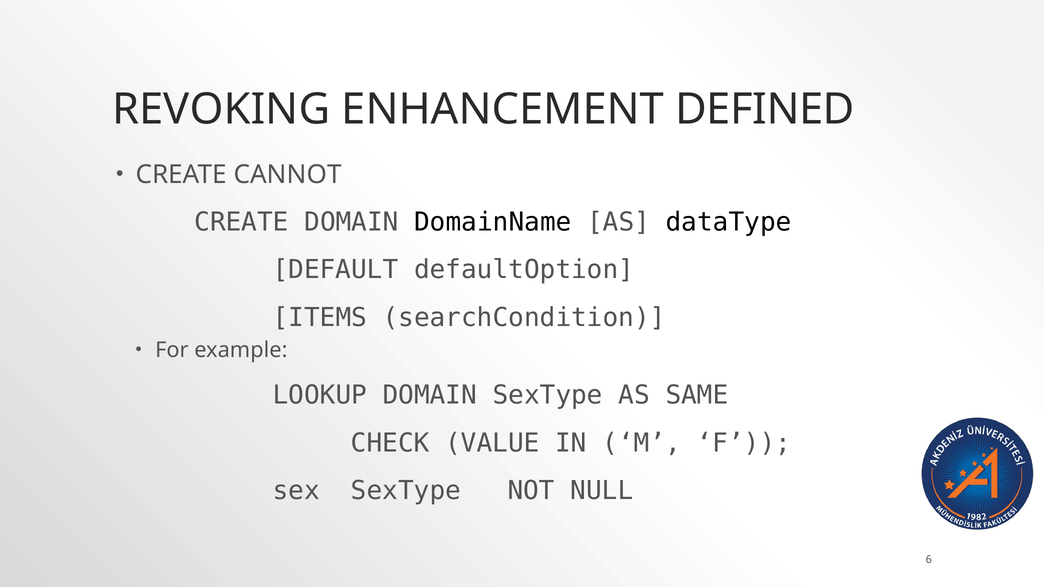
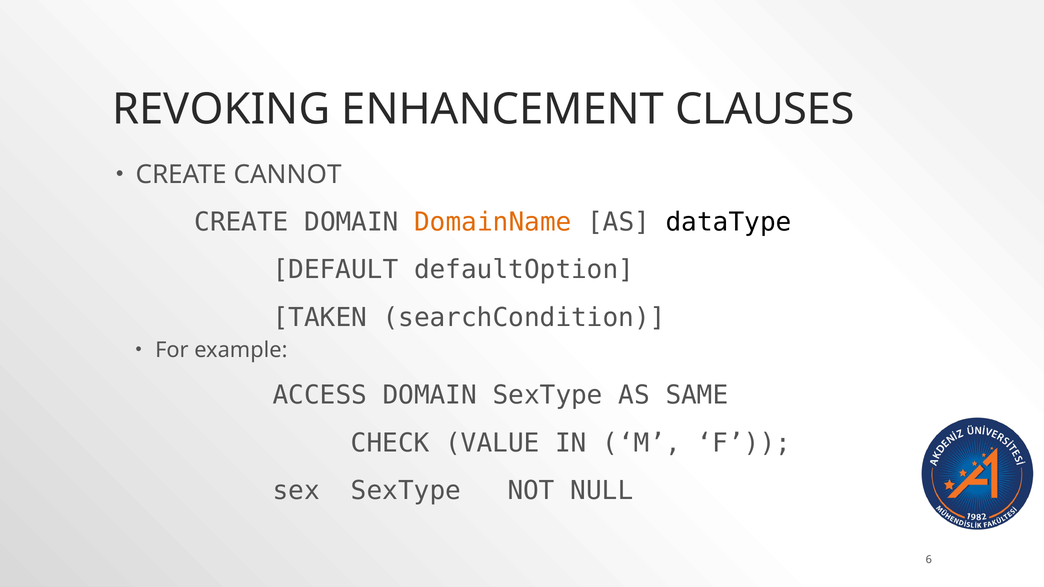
DEFINED: DEFINED -> CLAUSES
DomainName colour: black -> orange
ITEMS: ITEMS -> TAKEN
LOOKUP: LOOKUP -> ACCESS
